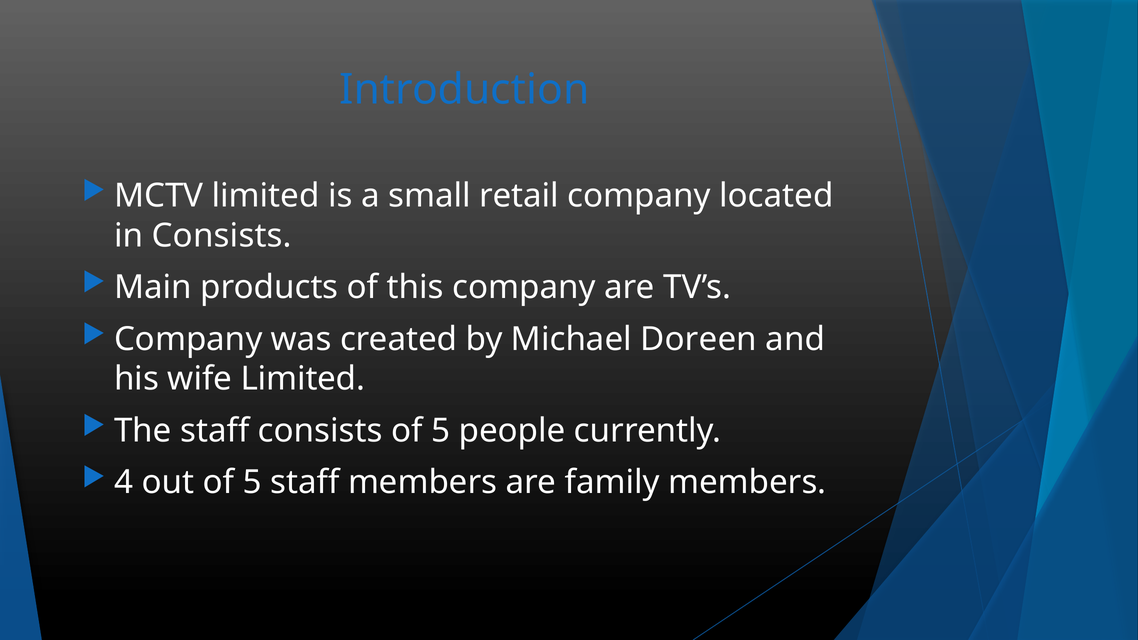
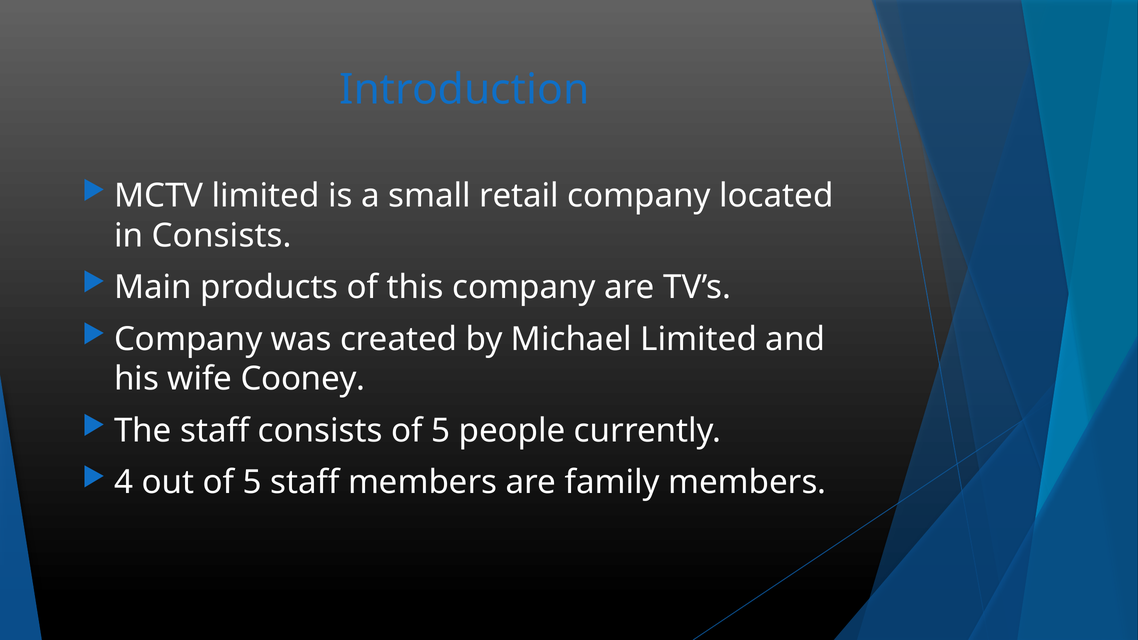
Michael Doreen: Doreen -> Limited
wife Limited: Limited -> Cooney
